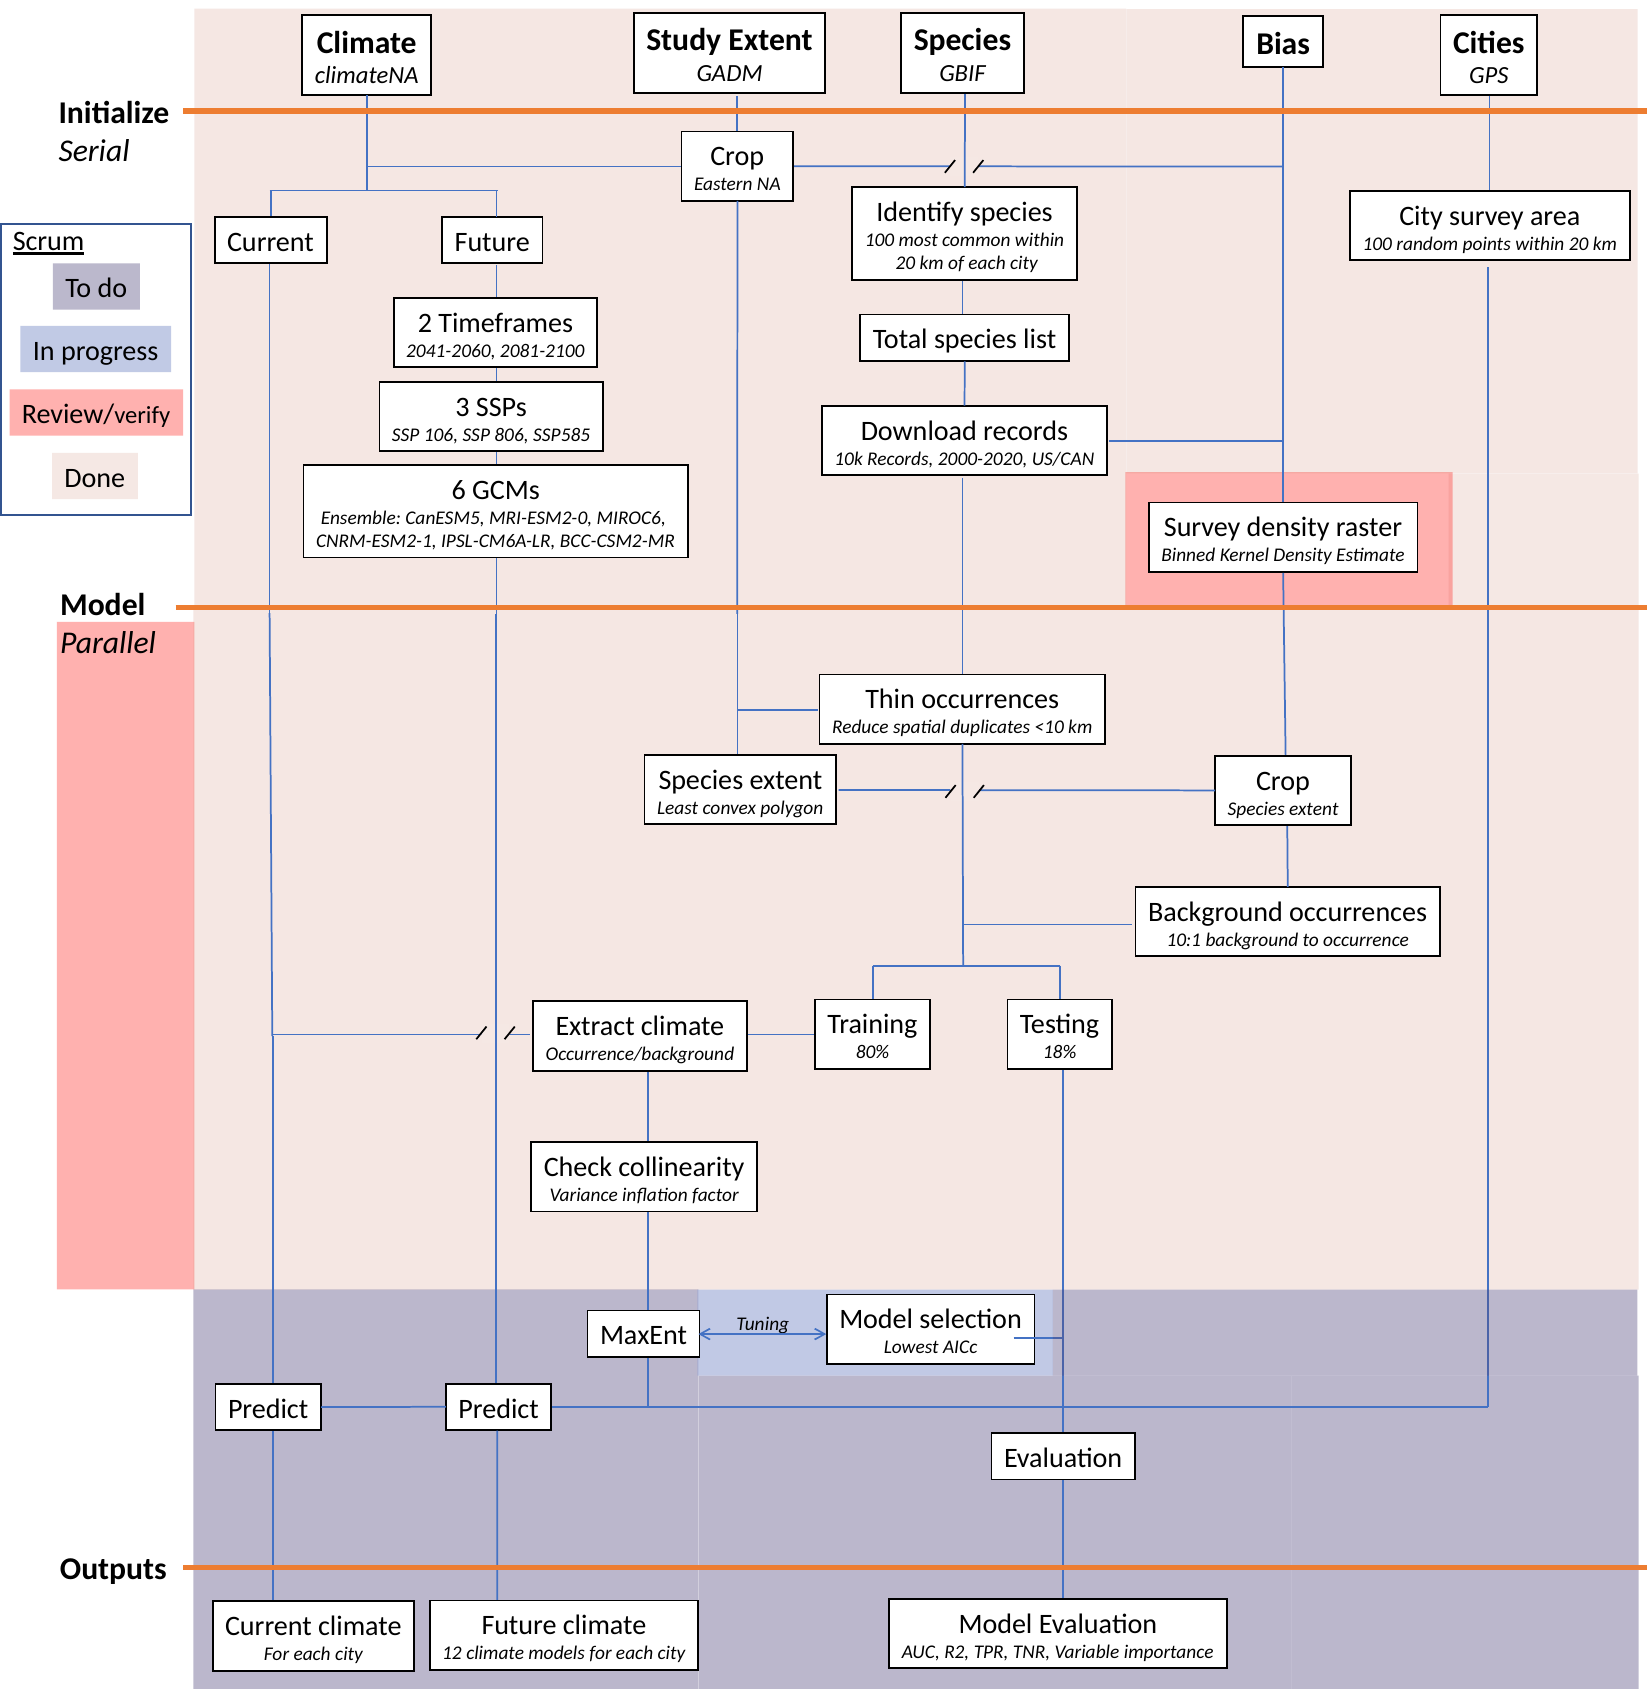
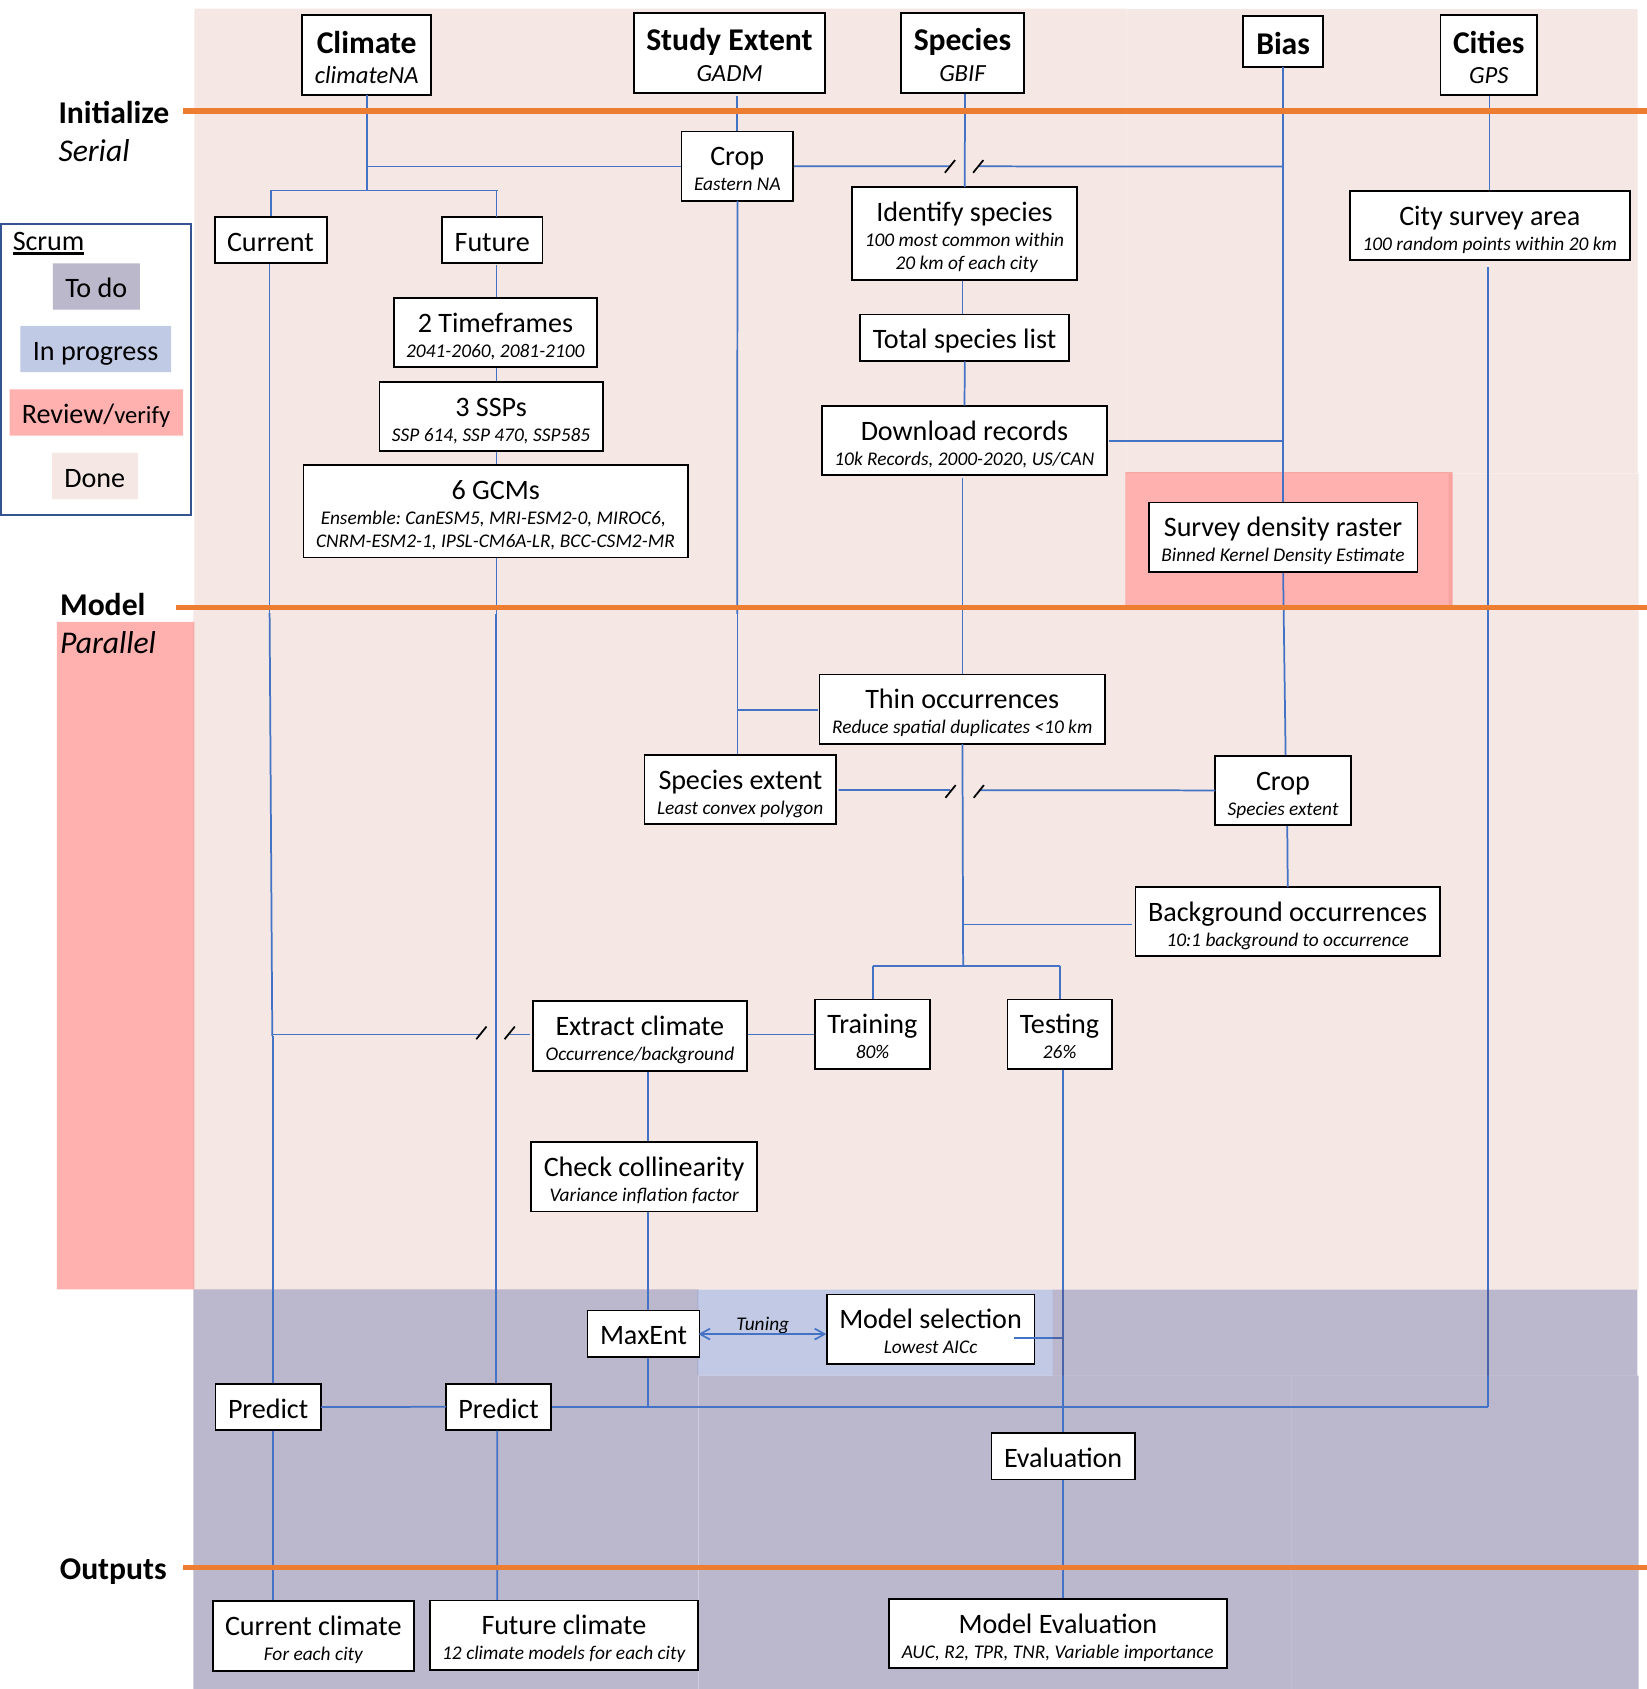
106: 106 -> 614
806: 806 -> 470
18%: 18% -> 26%
